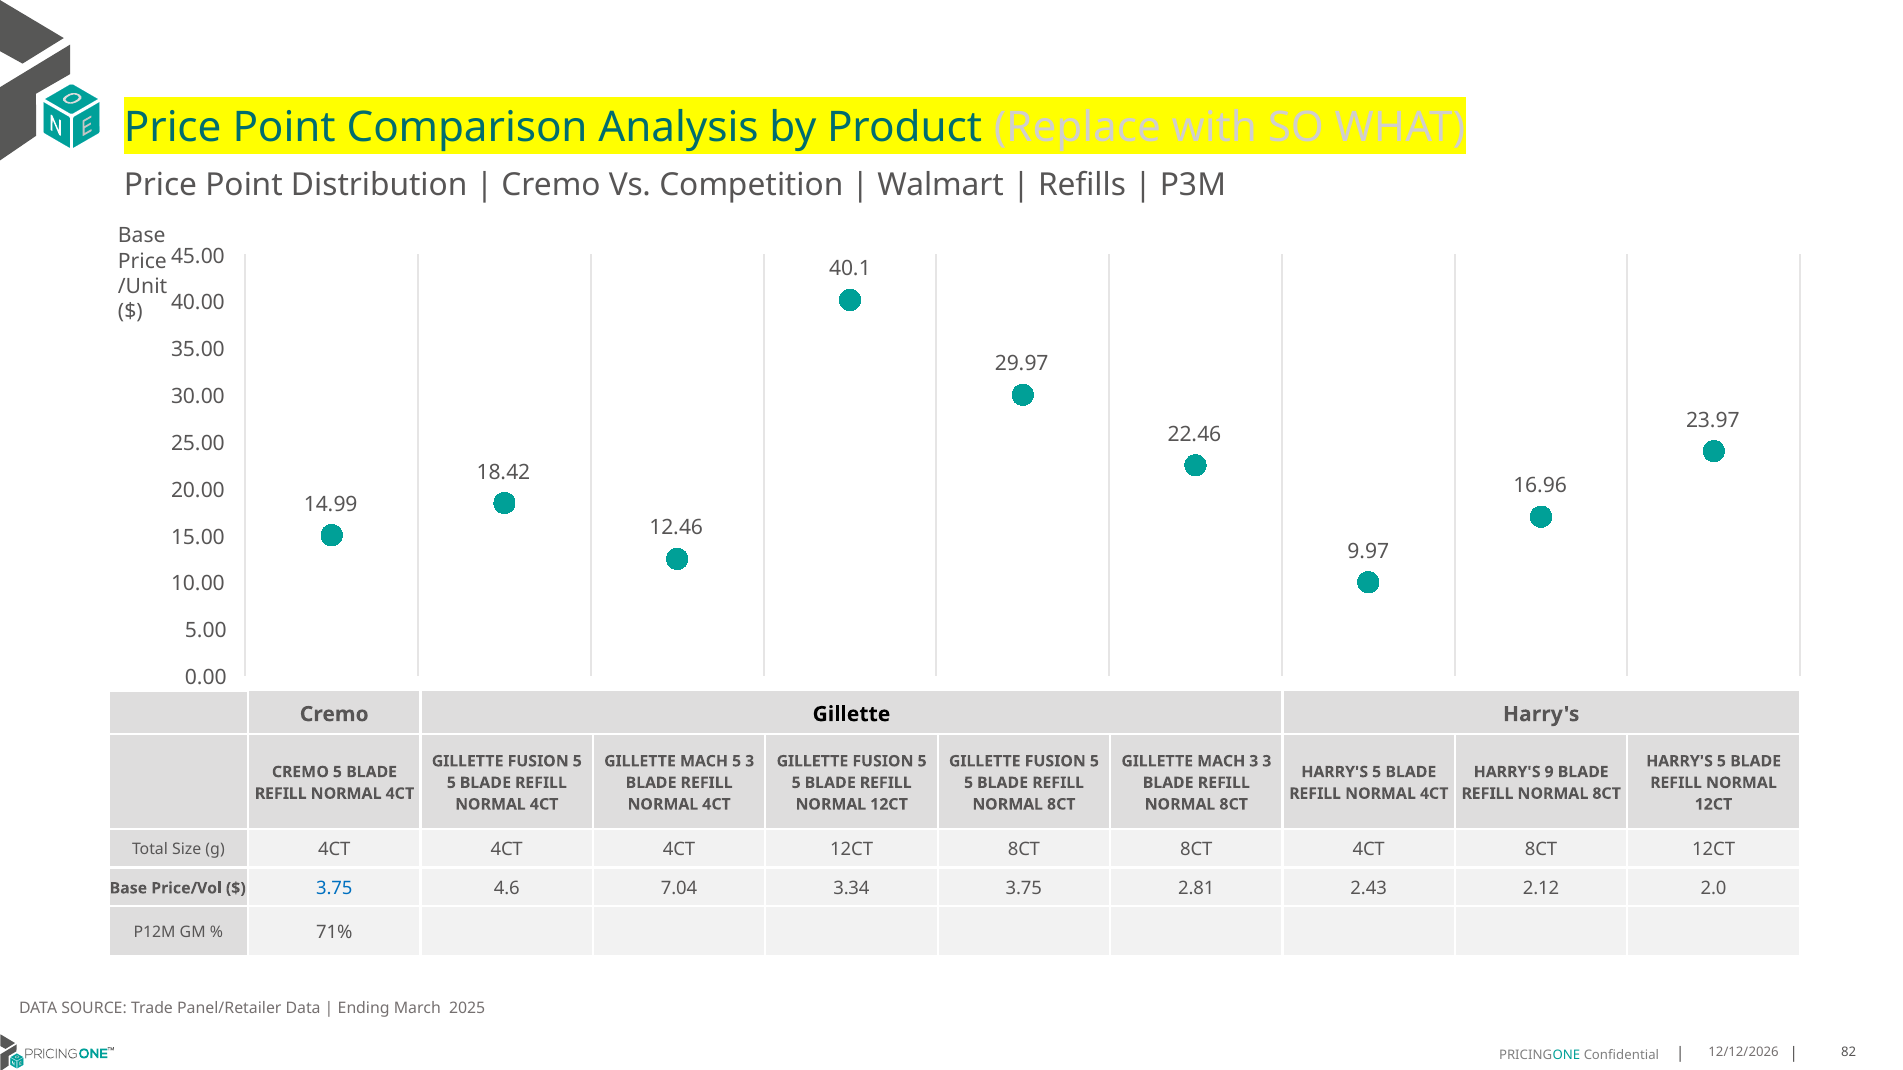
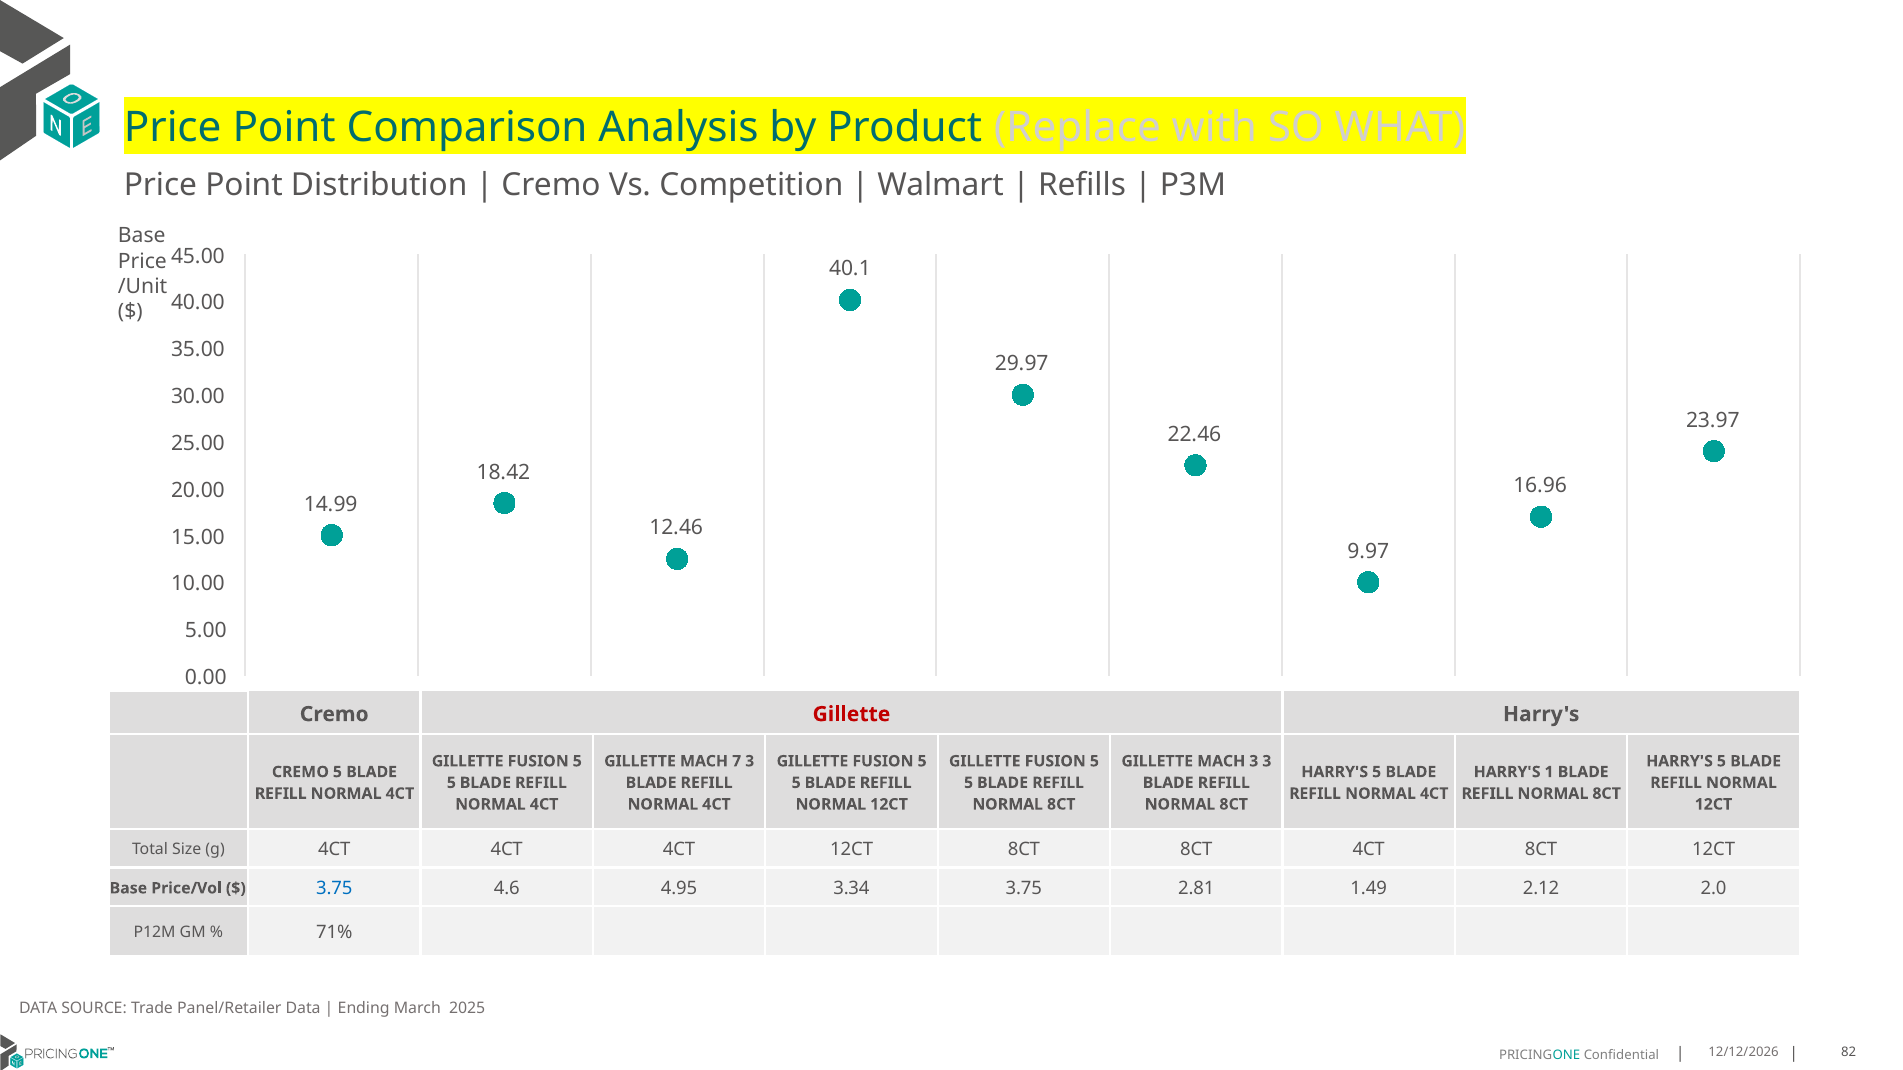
Gillette at (851, 715) colour: black -> red
MACH 5: 5 -> 7
9: 9 -> 1
7.04: 7.04 -> 4.95
2.43: 2.43 -> 1.49
